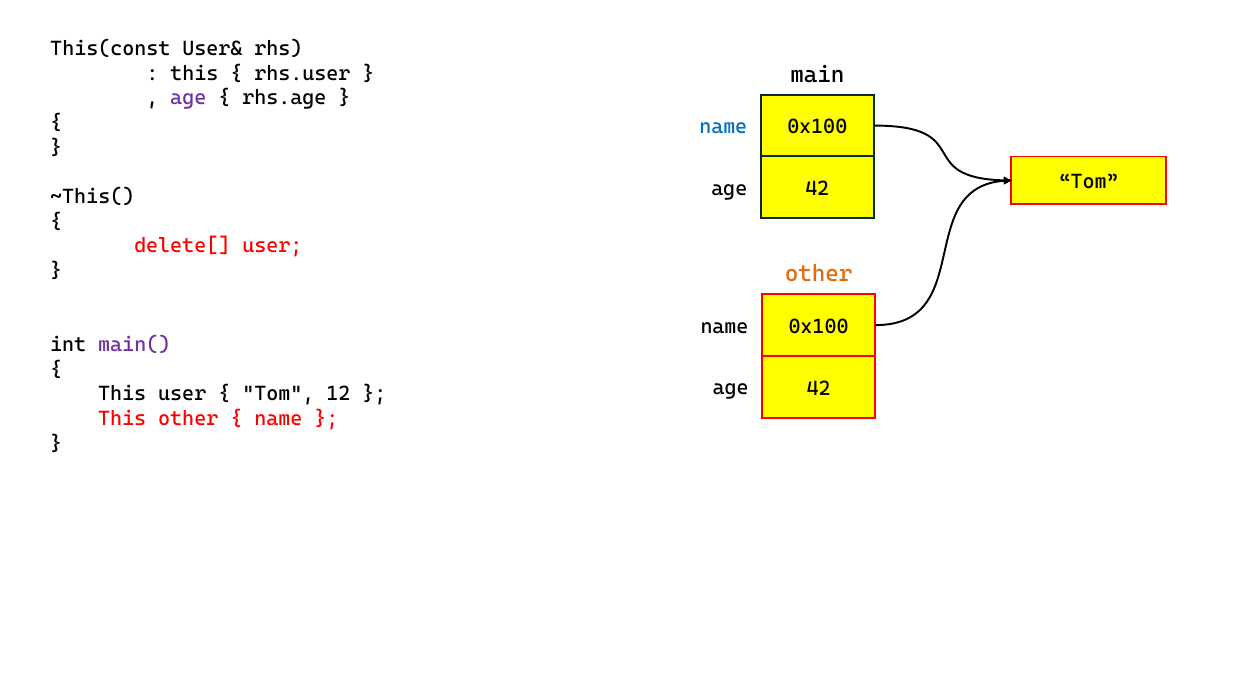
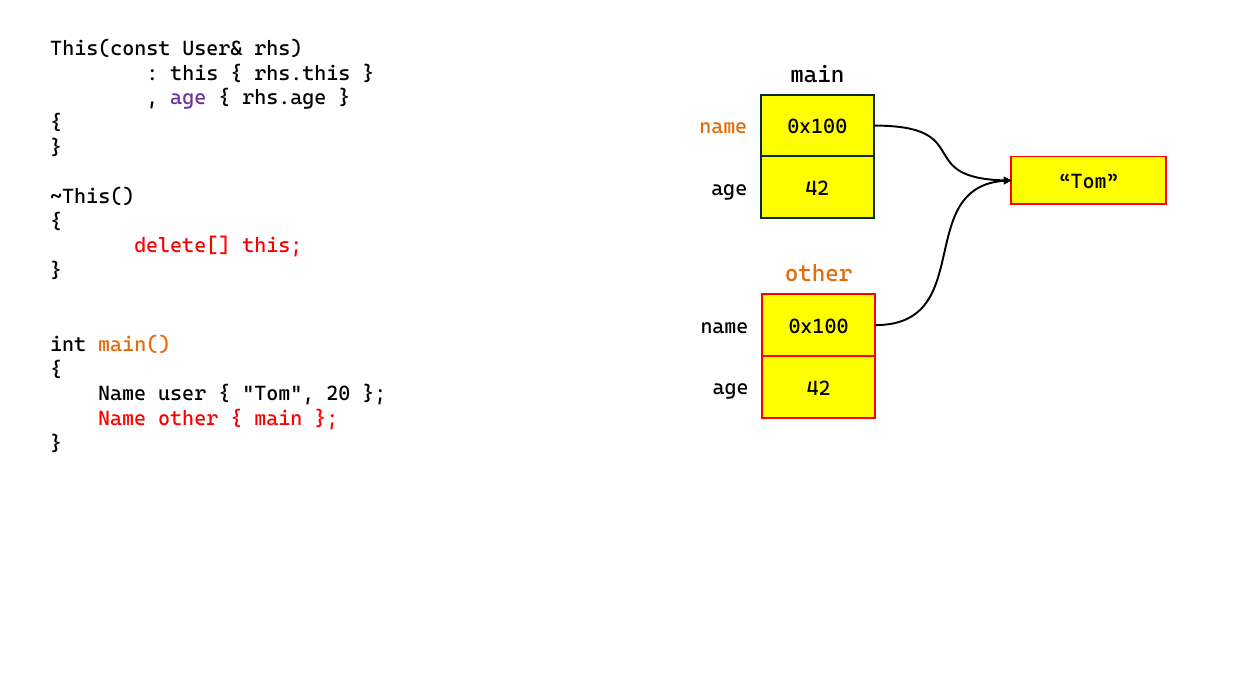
rhs.user: rhs.user -> rhs.this
name at (723, 127) colour: blue -> orange
delete[ user: user -> this
main( colour: purple -> orange
This at (122, 394): This -> Name
12: 12 -> 20
This at (122, 419): This -> Name
name at (278, 419): name -> main
